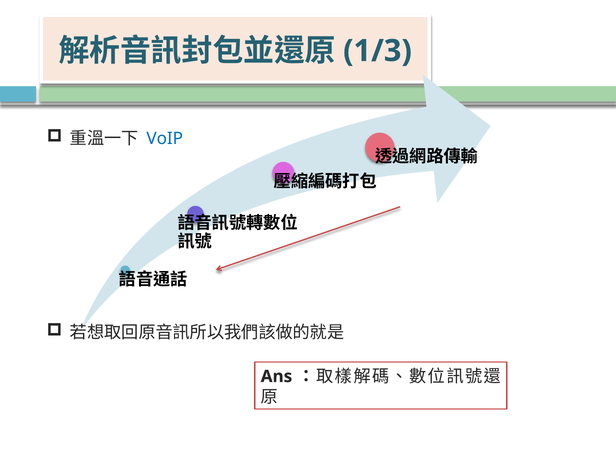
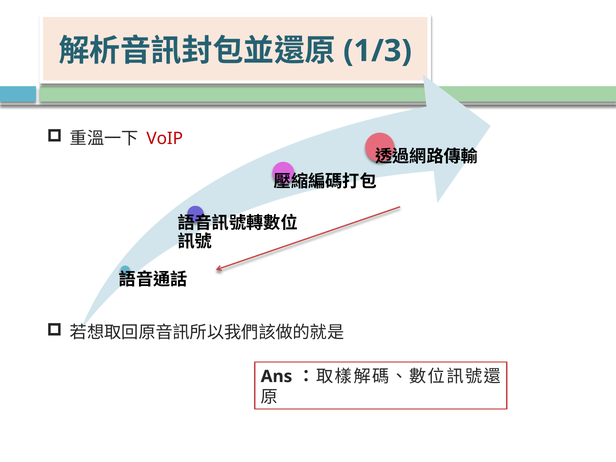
VoIP colour: blue -> red
